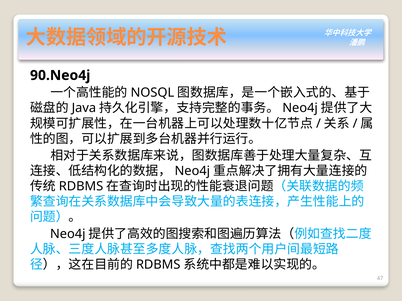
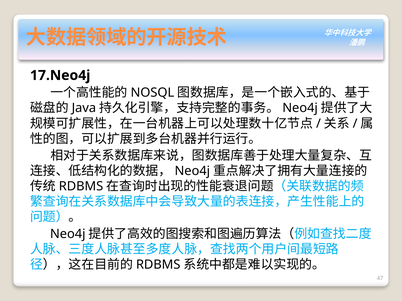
90.Neo4j: 90.Neo4j -> 17.Neo4j
